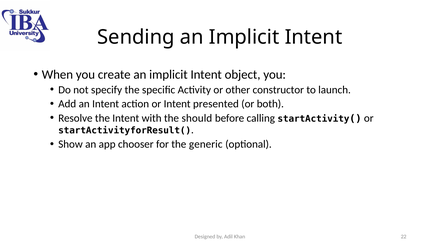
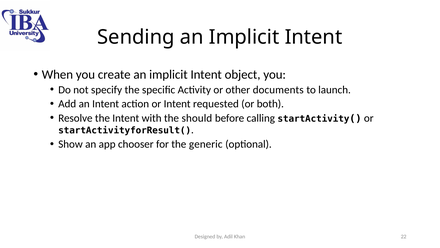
constructor: constructor -> documents
presented: presented -> requested
